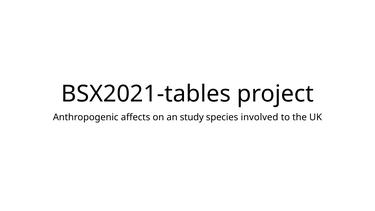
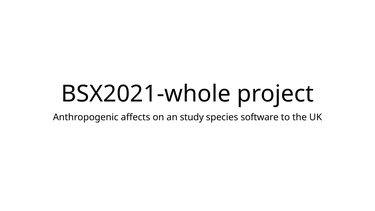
BSX2021-tables: BSX2021-tables -> BSX2021-whole
involved: involved -> software
